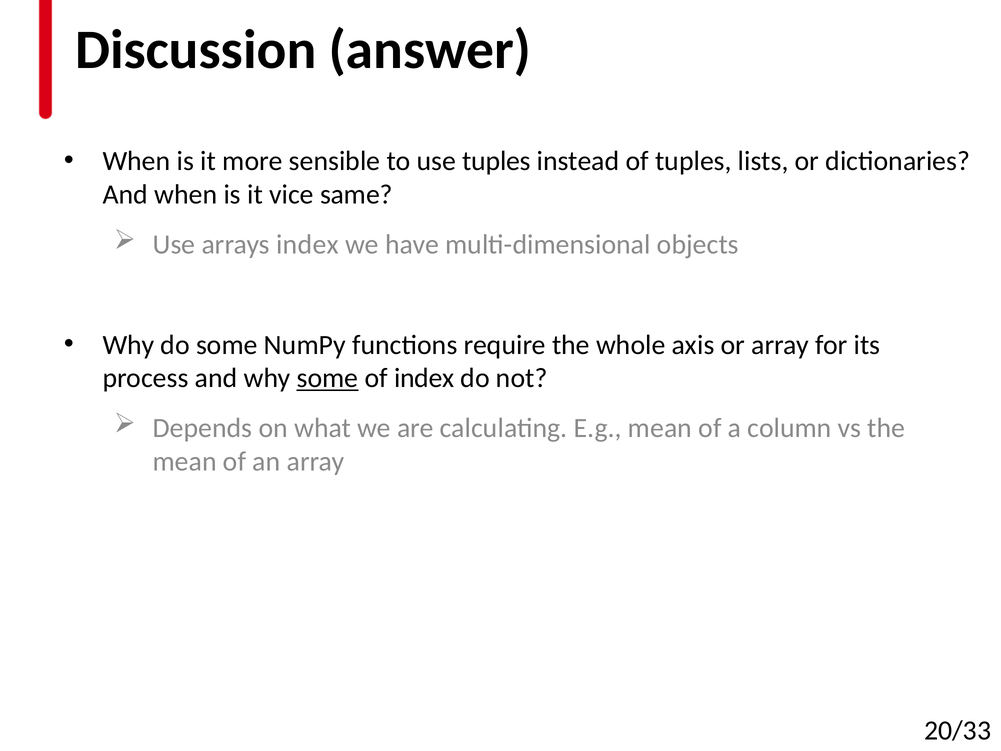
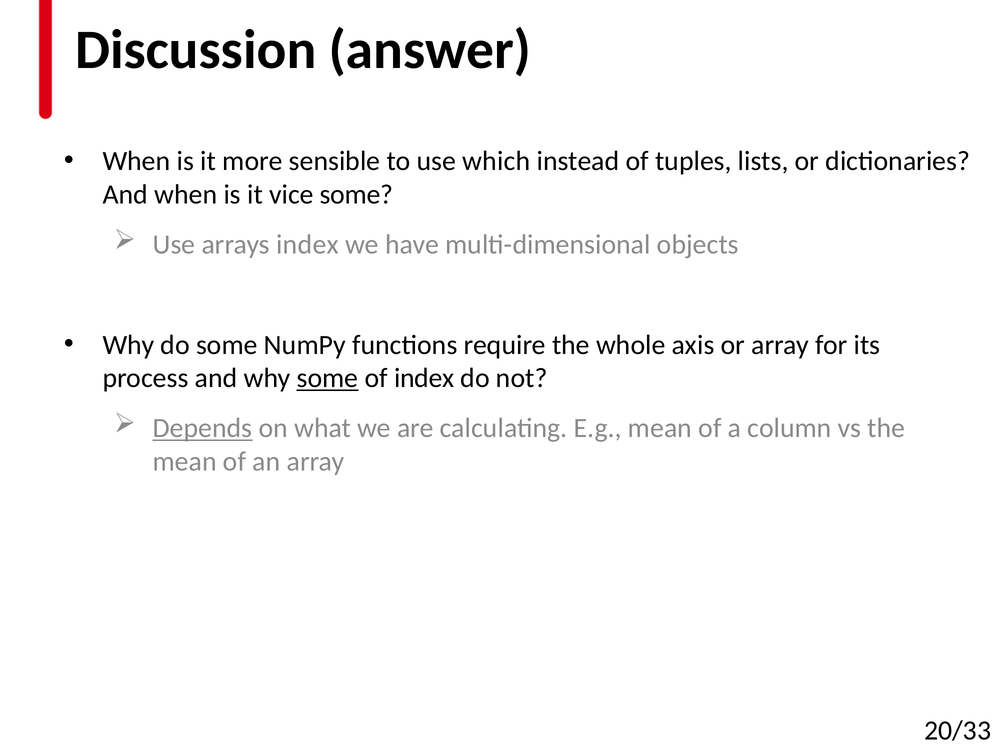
use tuples: tuples -> which
vice same: same -> some
Depends underline: none -> present
